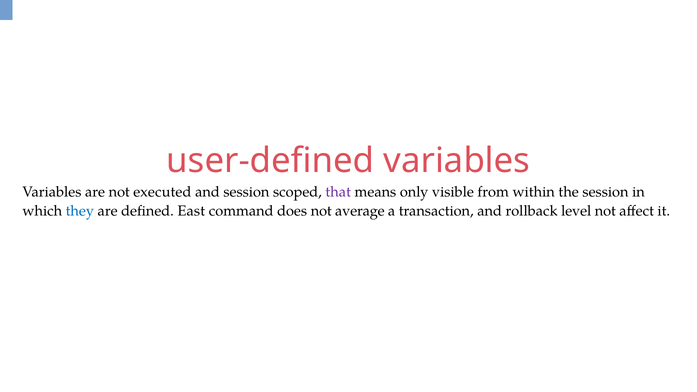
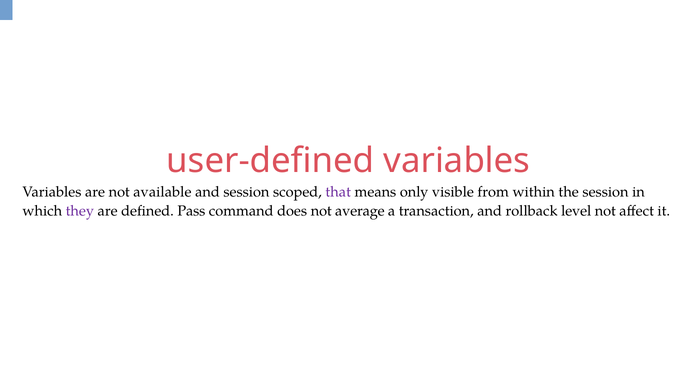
executed: executed -> available
they colour: blue -> purple
East: East -> Pass
